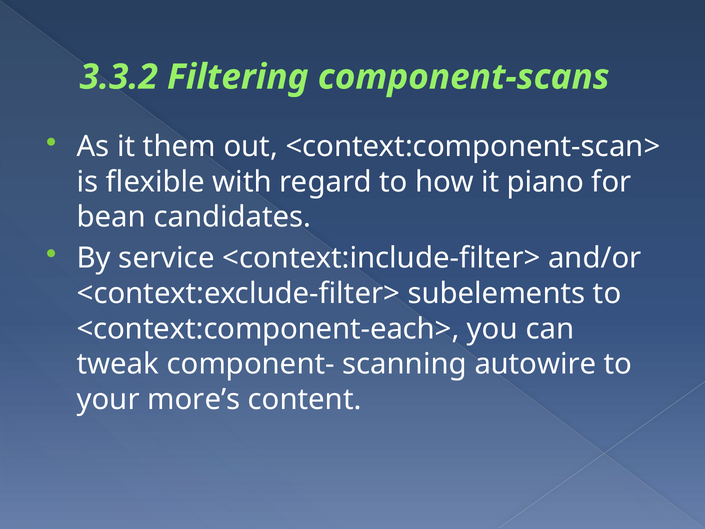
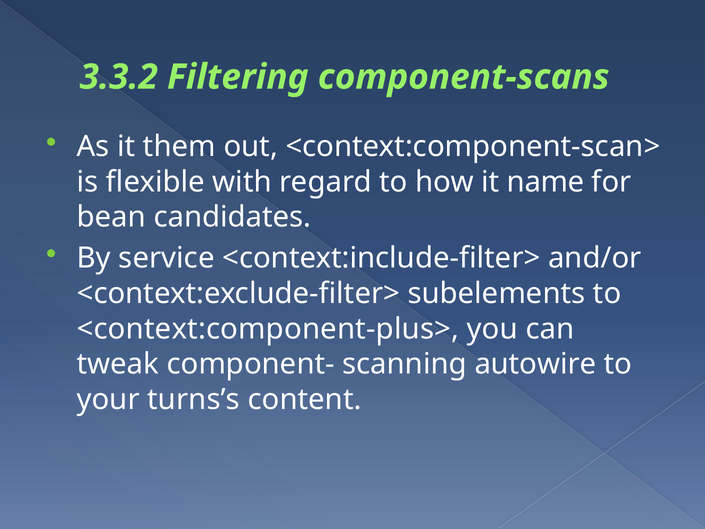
piano: piano -> name
<context:component-each>: <context:component-each> -> <context:component-plus>
more’s: more’s -> turns’s
